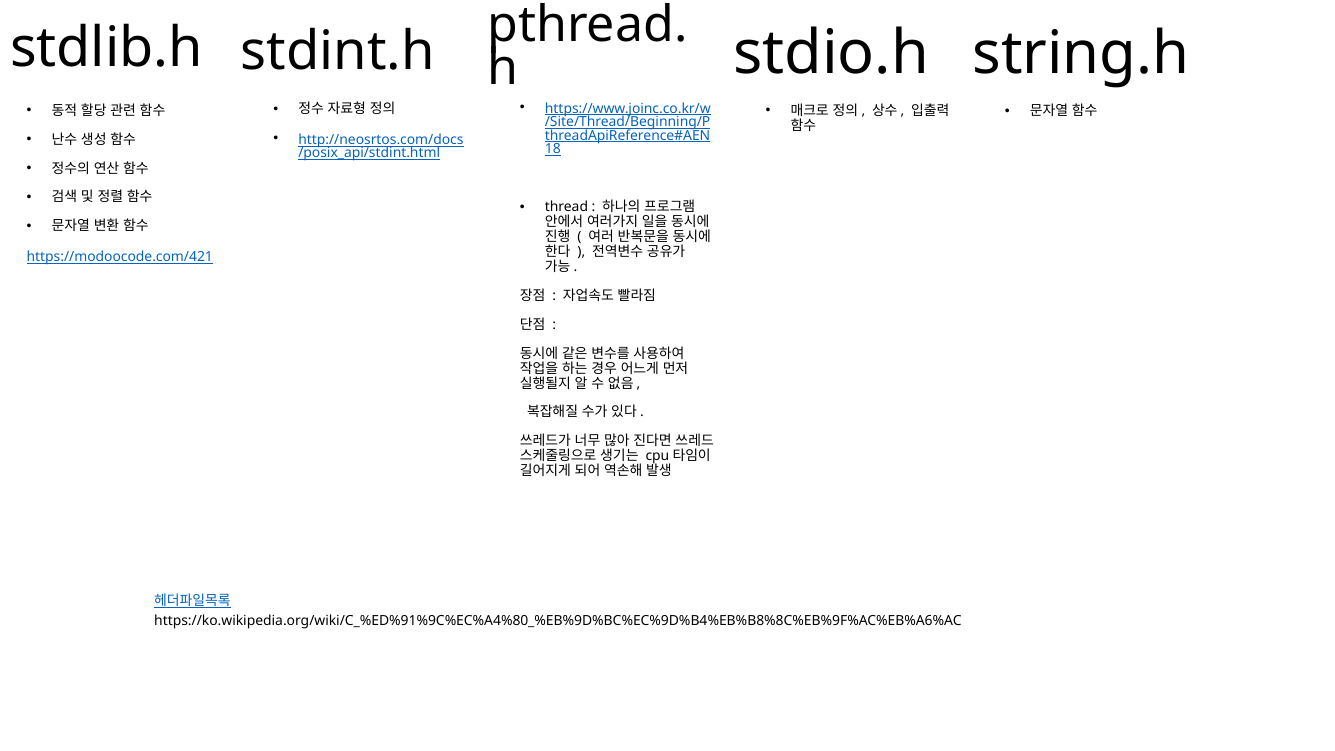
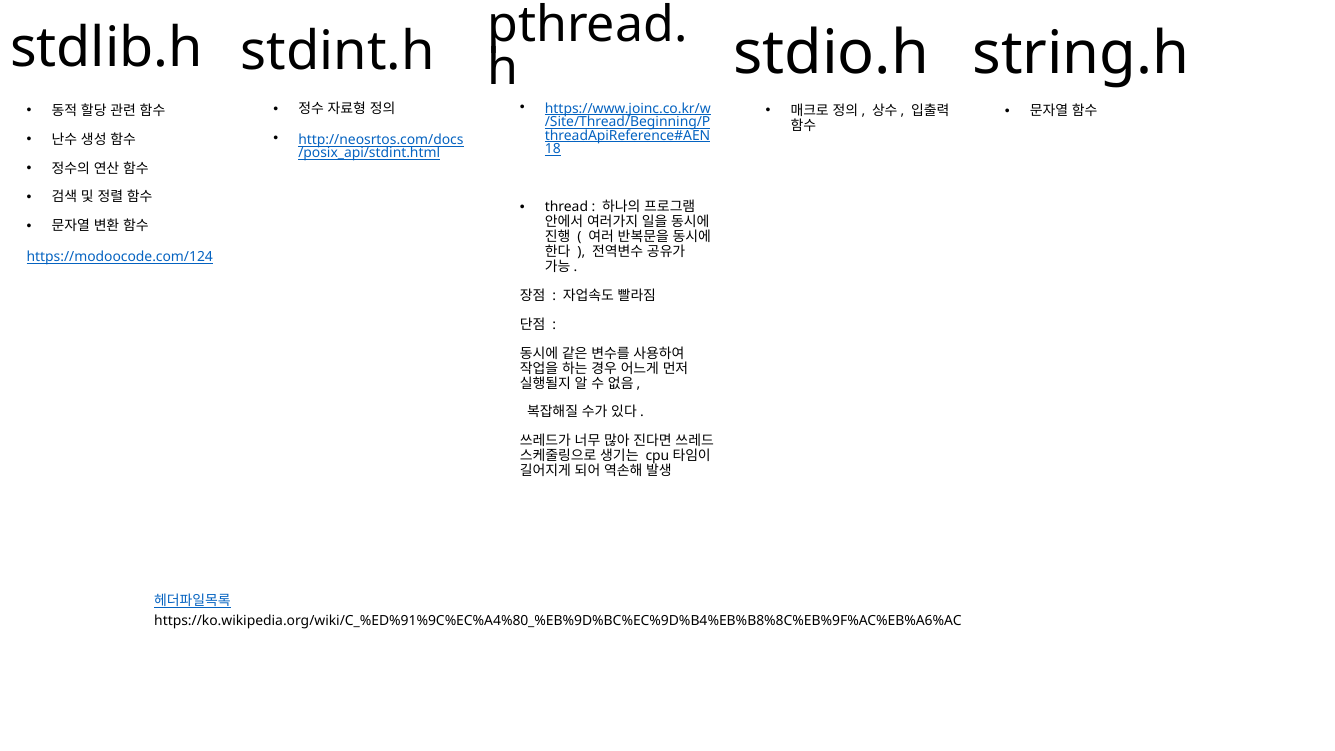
https://modoocode.com/421: https://modoocode.com/421 -> https://modoocode.com/124
